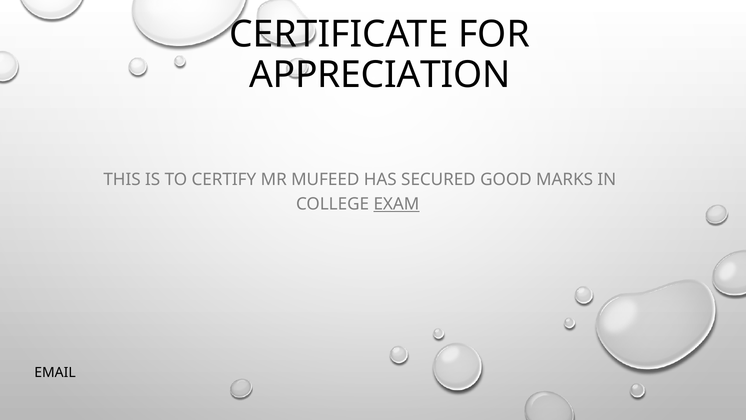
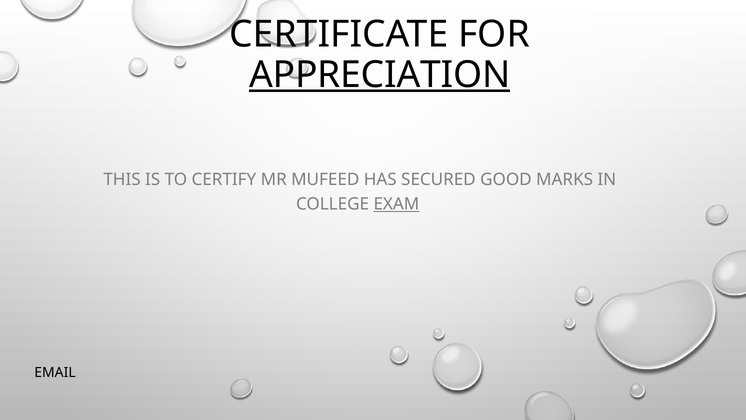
APPRECIATION underline: none -> present
